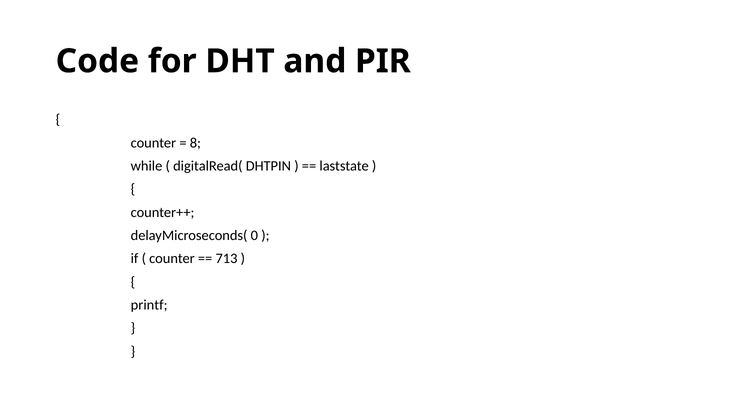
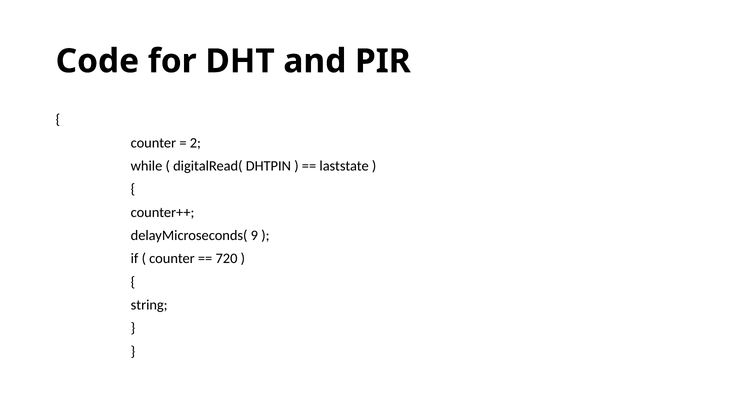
8: 8 -> 2
0: 0 -> 9
713: 713 -> 720
printf: printf -> string
